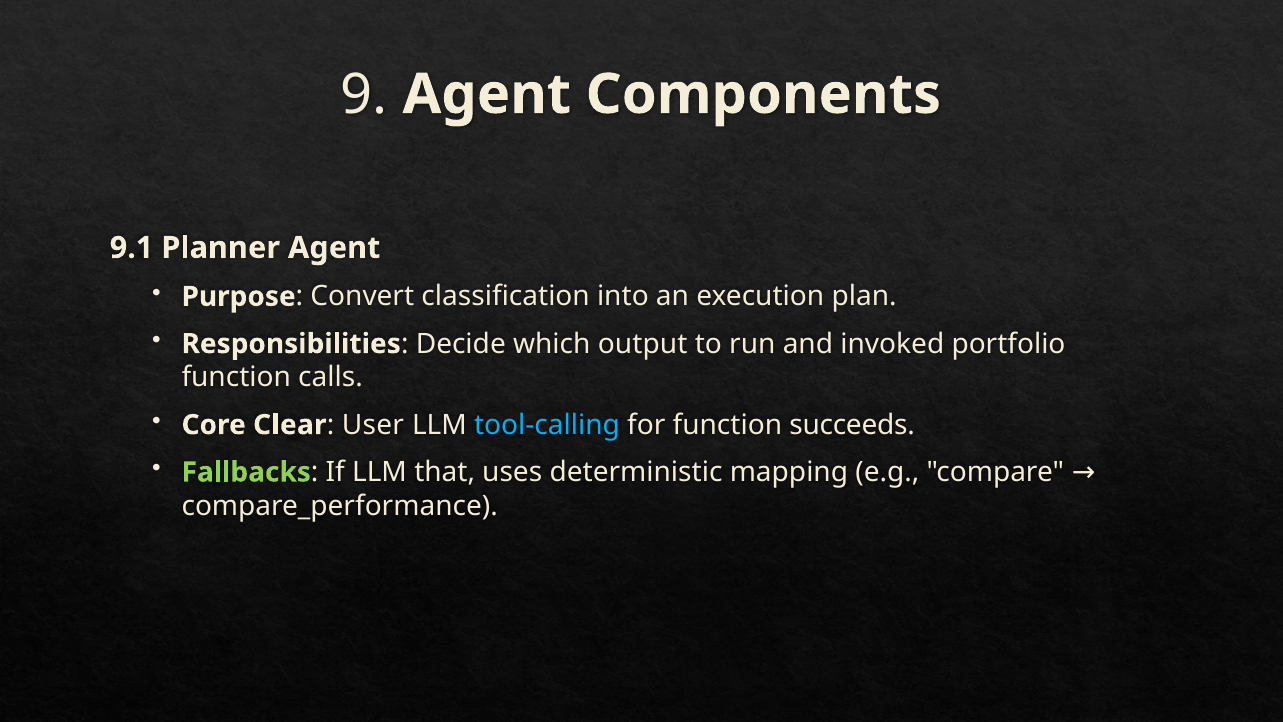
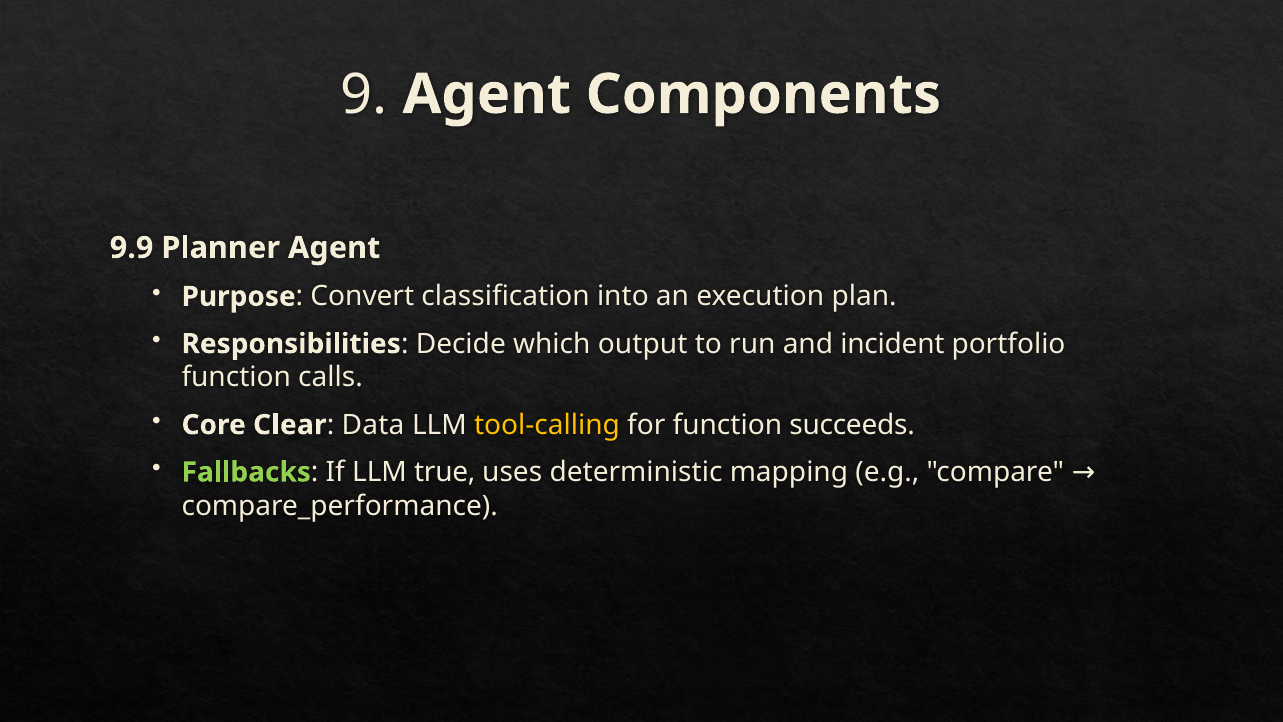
9.1: 9.1 -> 9.9
invoked: invoked -> incident
User: User -> Data
tool-calling colour: light blue -> yellow
that: that -> true
